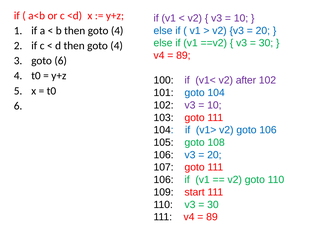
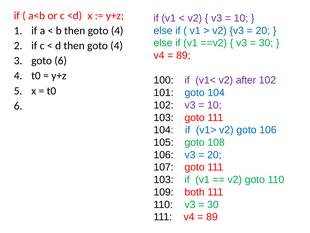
106 at (164, 179): 106 -> 103
start: start -> both
